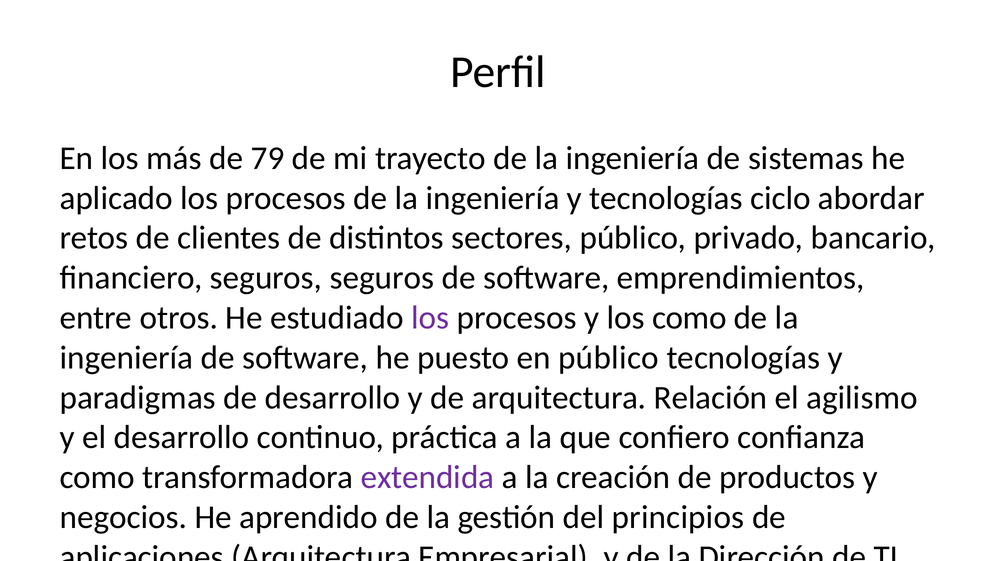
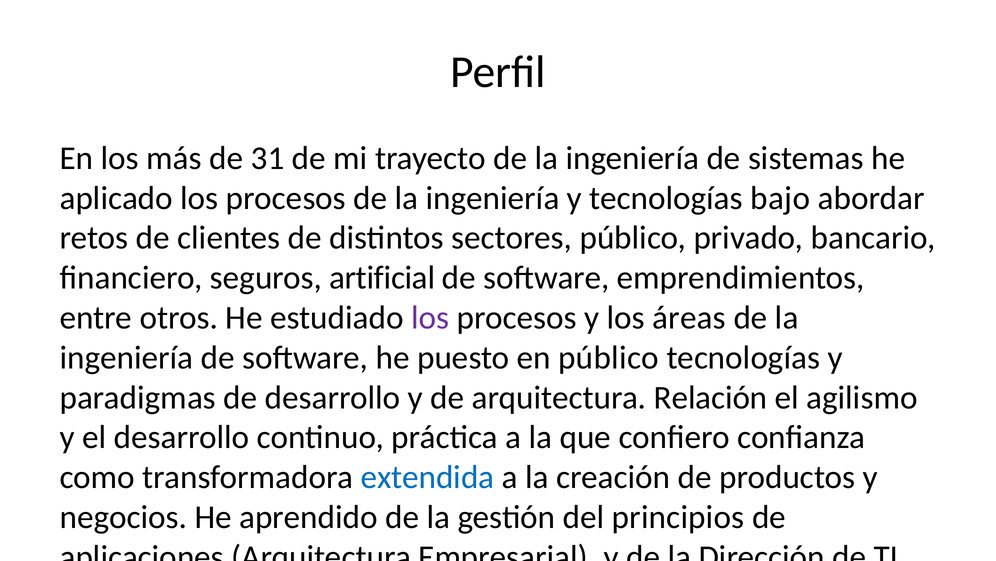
79: 79 -> 31
ciclo: ciclo -> bajo
seguros seguros: seguros -> artificial
los como: como -> áreas
extendida colour: purple -> blue
